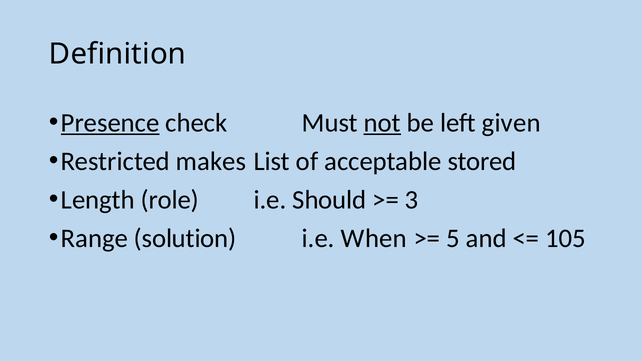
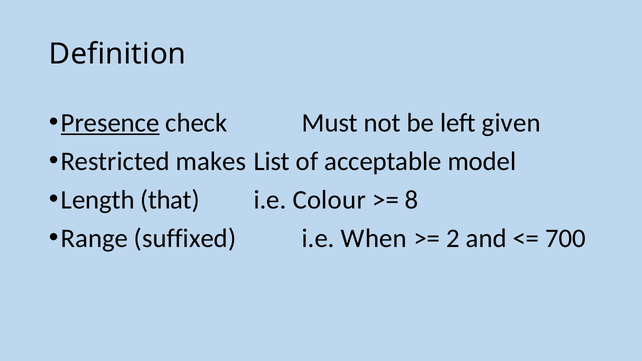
not underline: present -> none
stored: stored -> model
role: role -> that
Should: Should -> Colour
3: 3 -> 8
solution: solution -> suffixed
5: 5 -> 2
105: 105 -> 700
